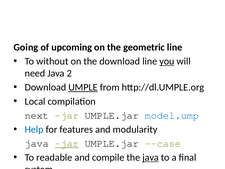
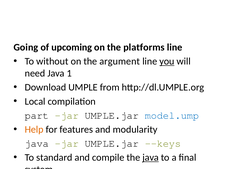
geometric: geometric -> platforms
the download: download -> argument
2: 2 -> 1
UMPLE underline: present -> none
next: next -> part
Help colour: blue -> orange
jar at (67, 143) underline: present -> none
--case: --case -> --keys
readable: readable -> standard
